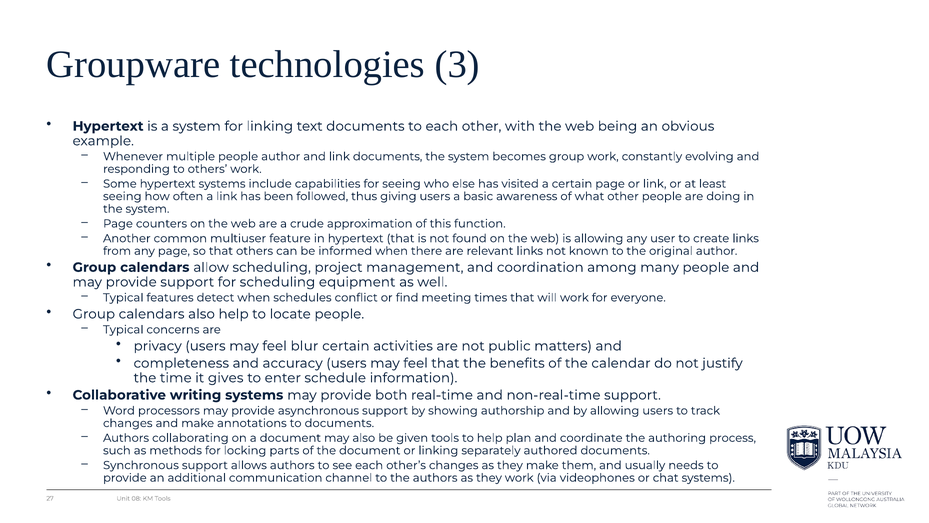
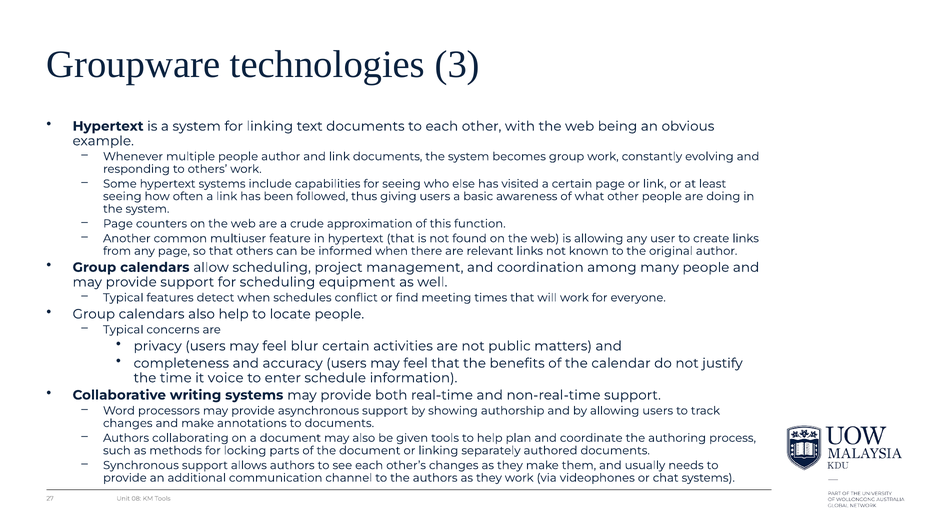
gives: gives -> voice
